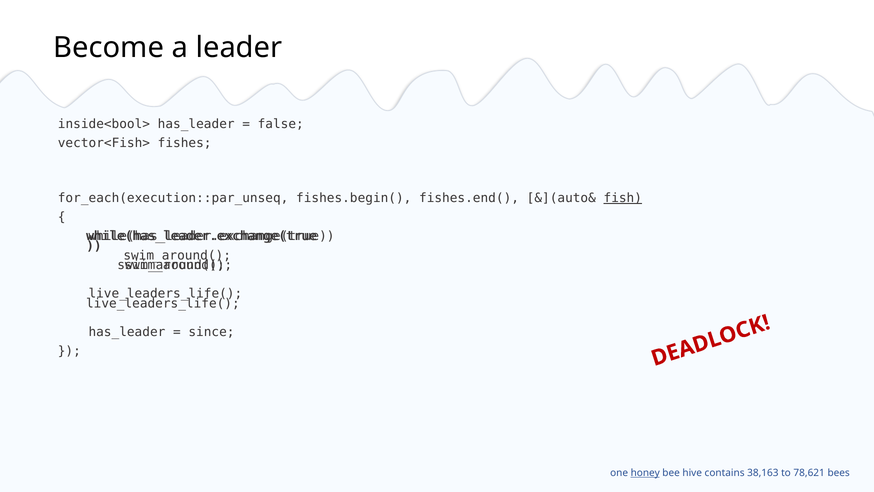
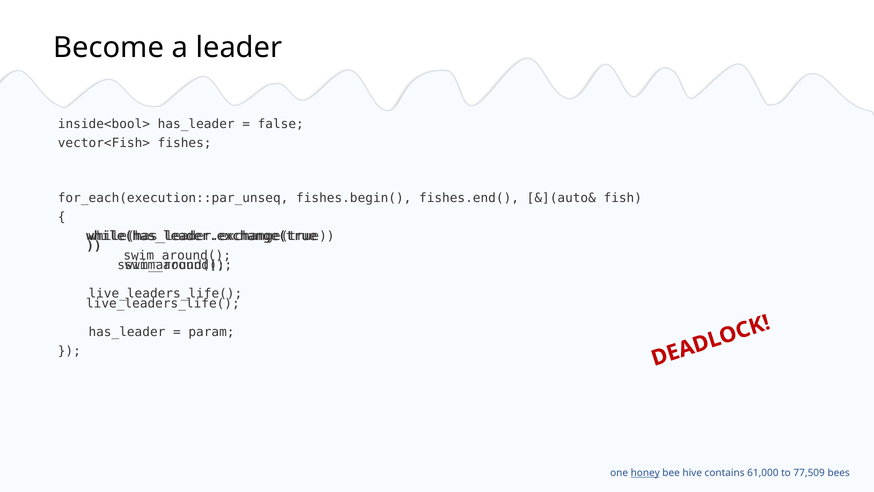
fish underline: present -> none
since: since -> param
38,163: 38,163 -> 61,000
78,621: 78,621 -> 77,509
